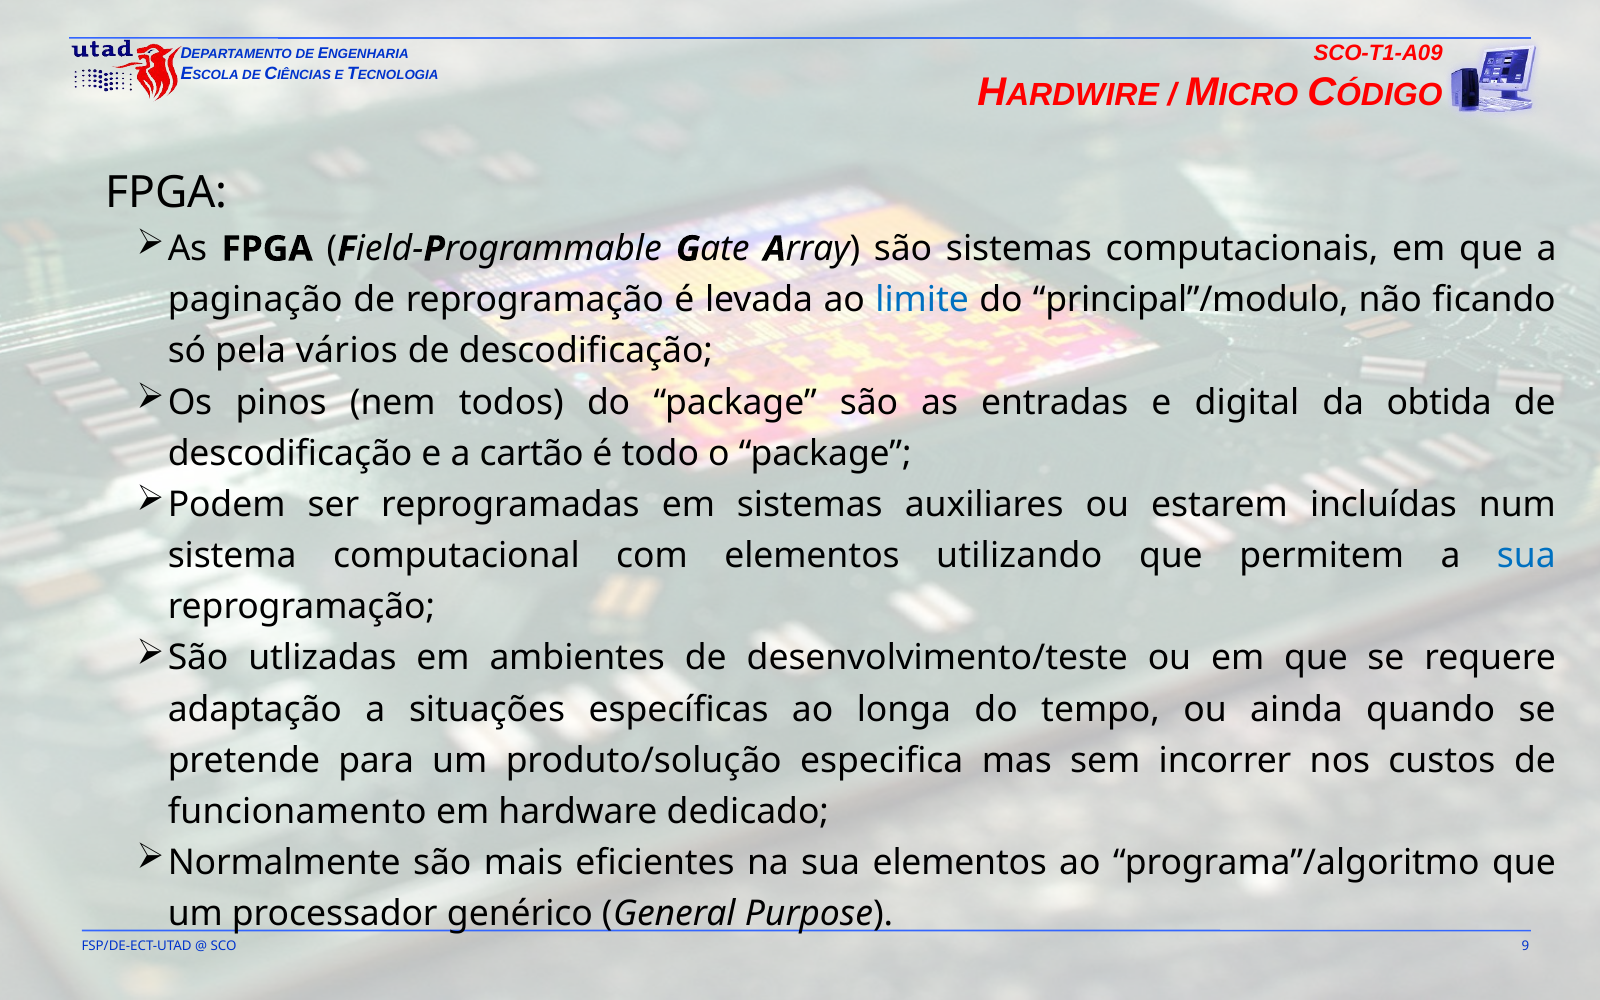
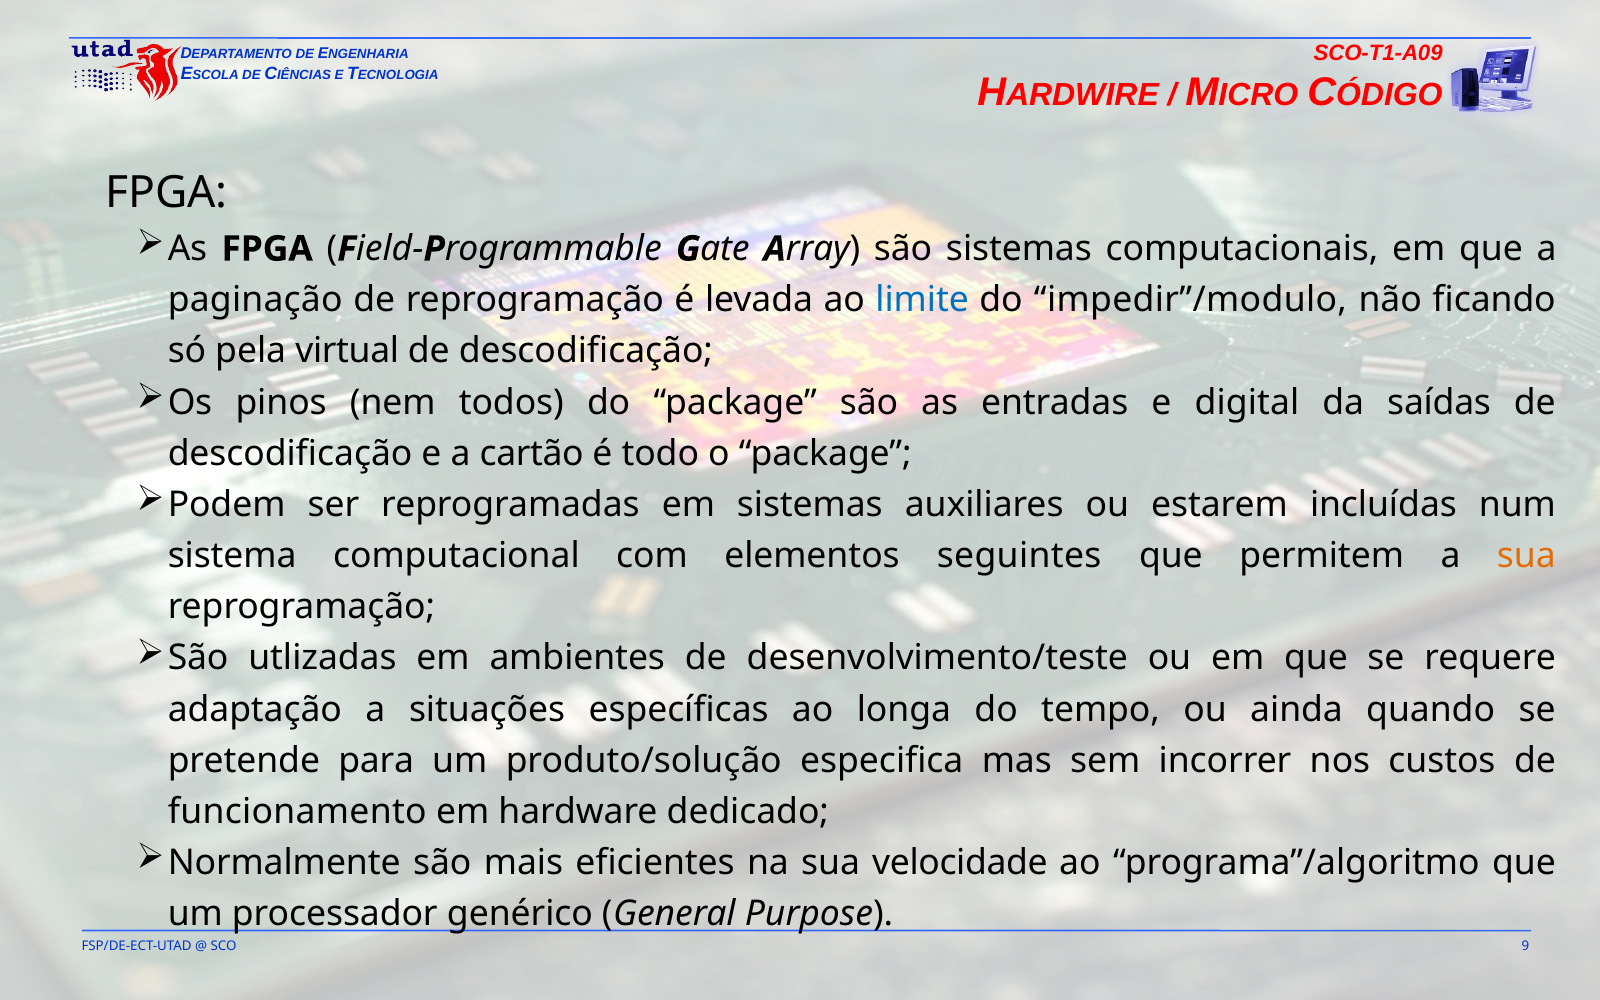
principal”/modulo: principal”/modulo -> impedir”/modulo
vários: vários -> virtual
obtida: obtida -> saídas
utilizando: utilizando -> seguintes
sua at (1526, 556) colour: blue -> orange
sua elementos: elementos -> velocidade
